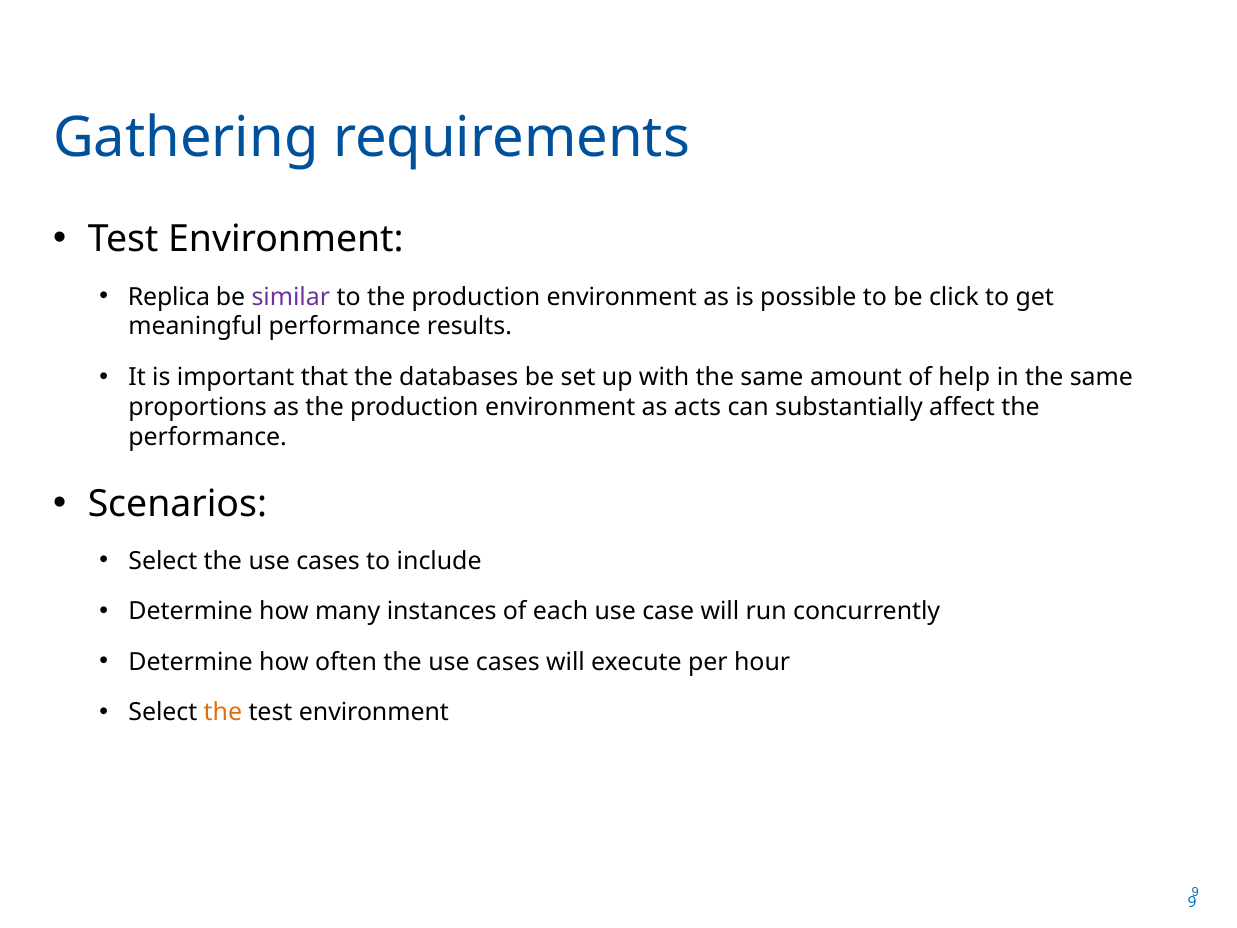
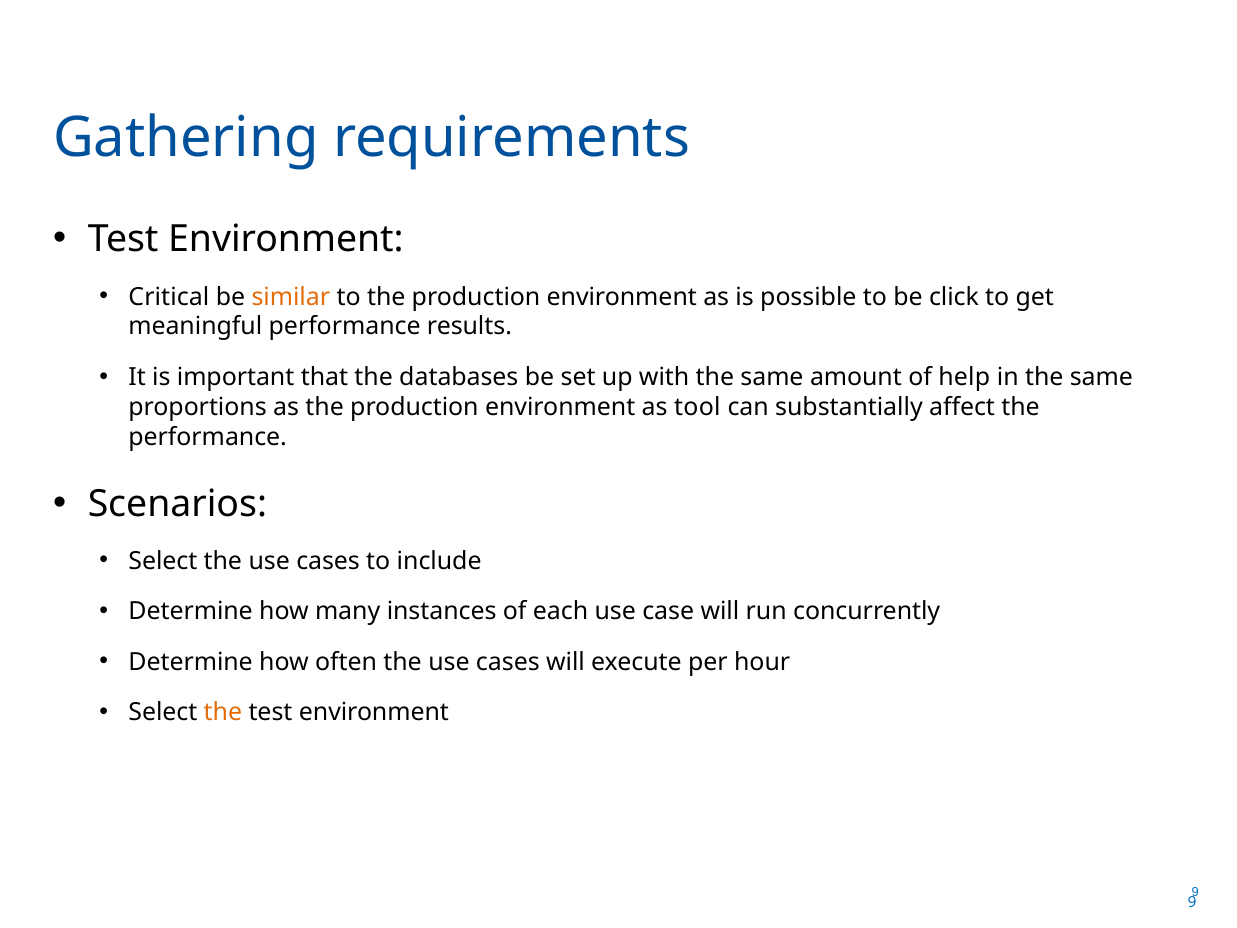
Replica: Replica -> Critical
similar colour: purple -> orange
acts: acts -> tool
